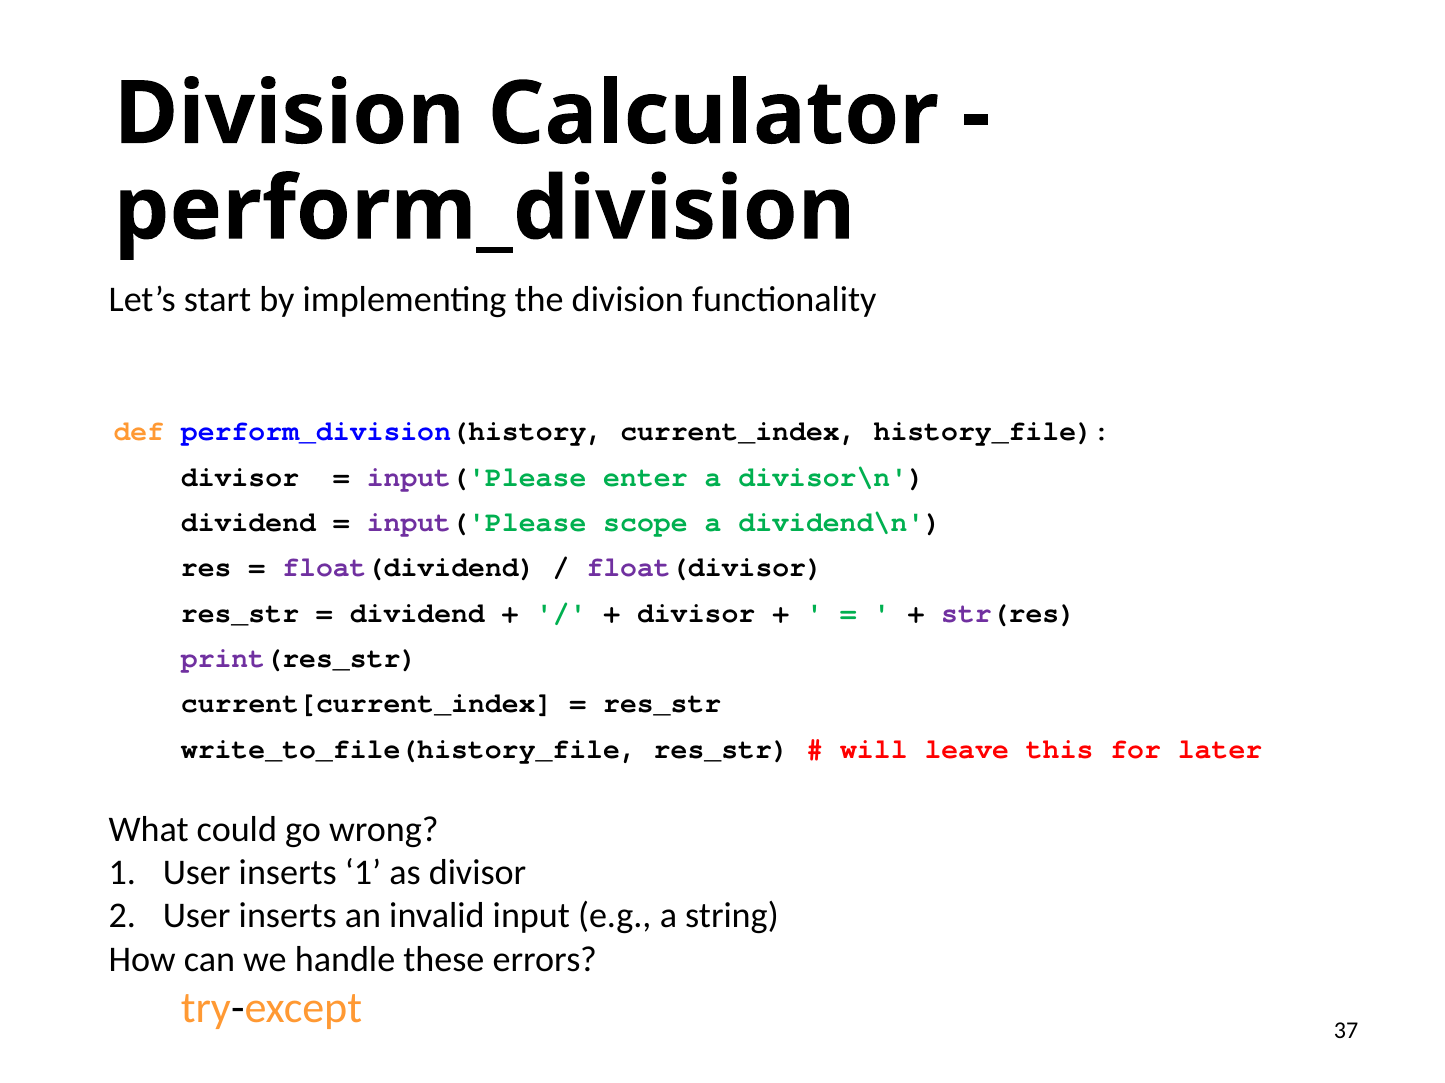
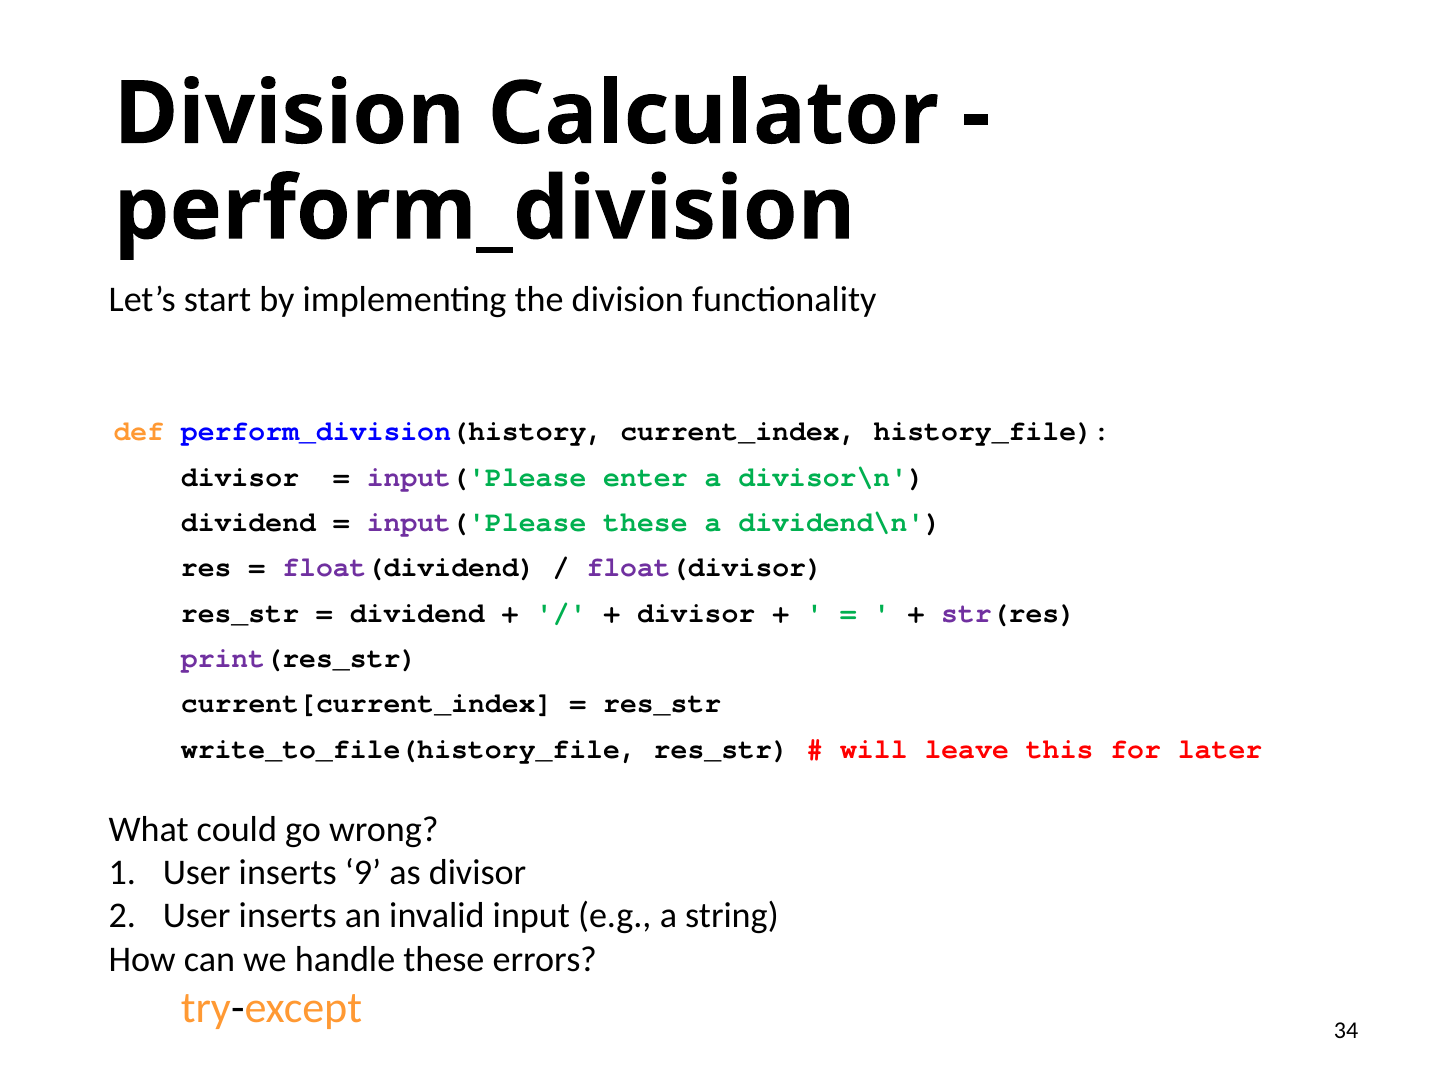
input('Please scope: scope -> these
inserts 1: 1 -> 9
37: 37 -> 34
